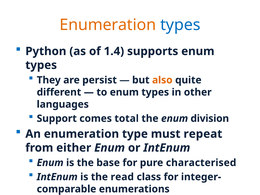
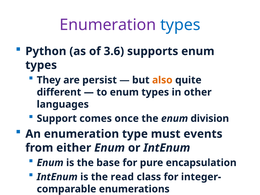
Enumeration at (108, 25) colour: orange -> purple
1.4: 1.4 -> 3.6
total: total -> once
repeat: repeat -> events
characterised: characterised -> encapsulation
